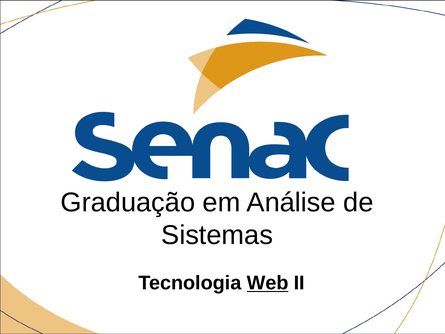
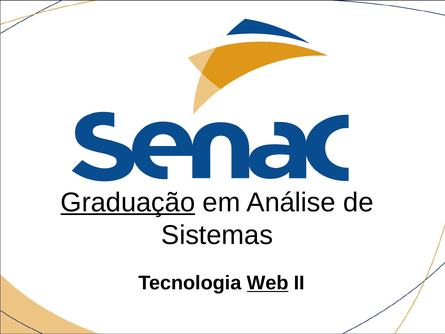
Graduação underline: none -> present
